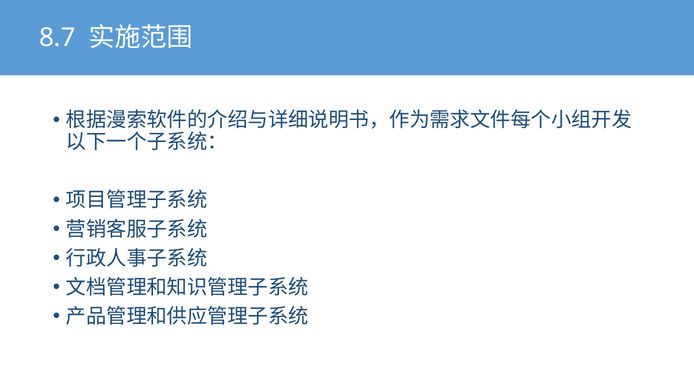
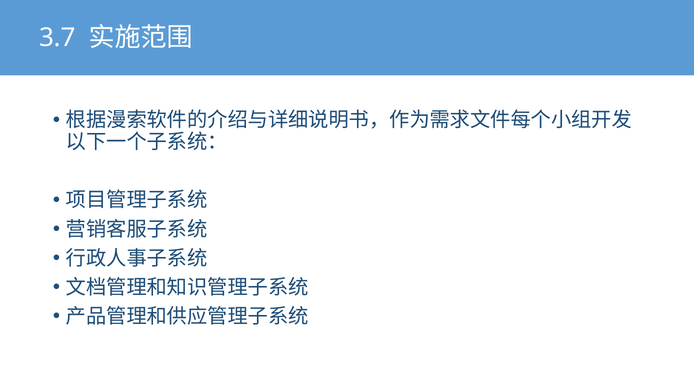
8.7: 8.7 -> 3.7
